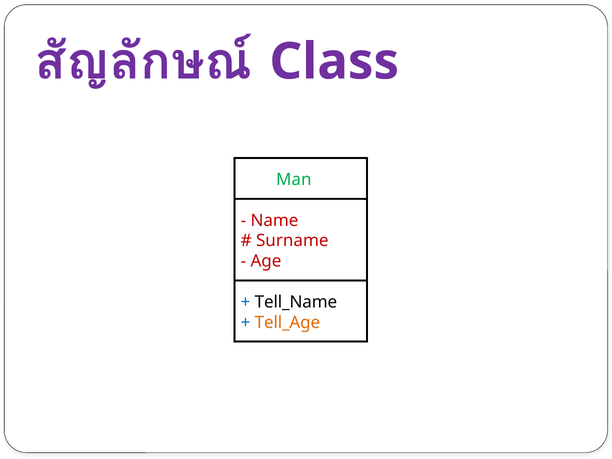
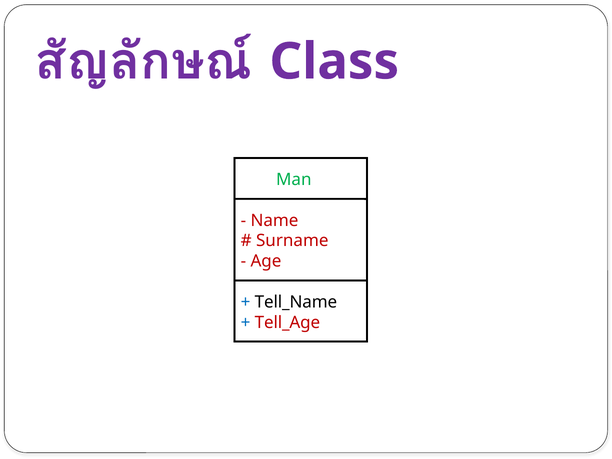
Tell_Age colour: orange -> red
